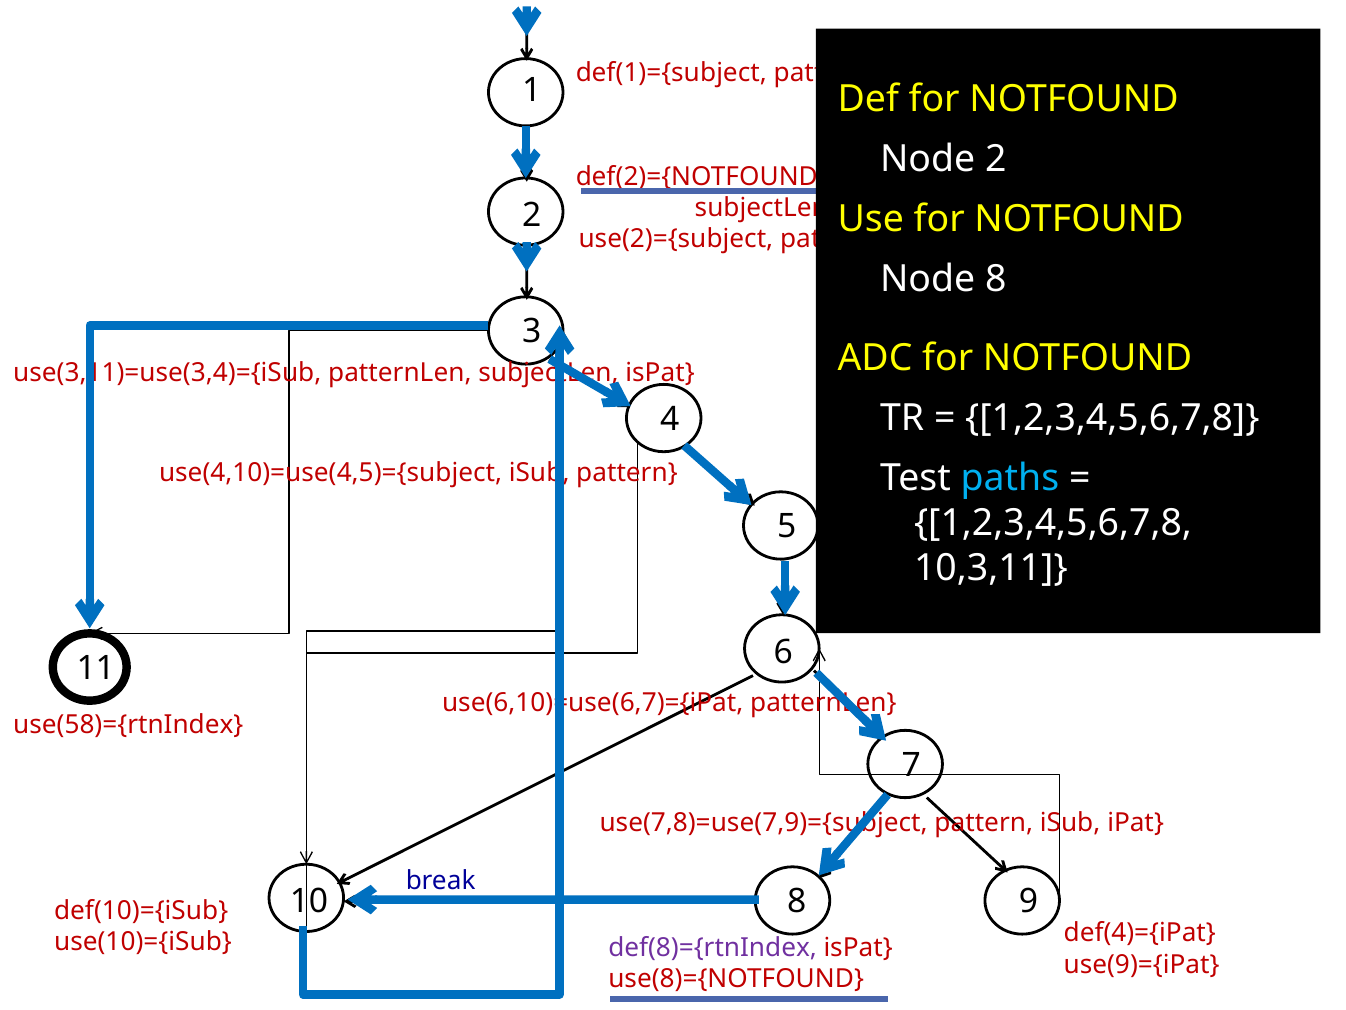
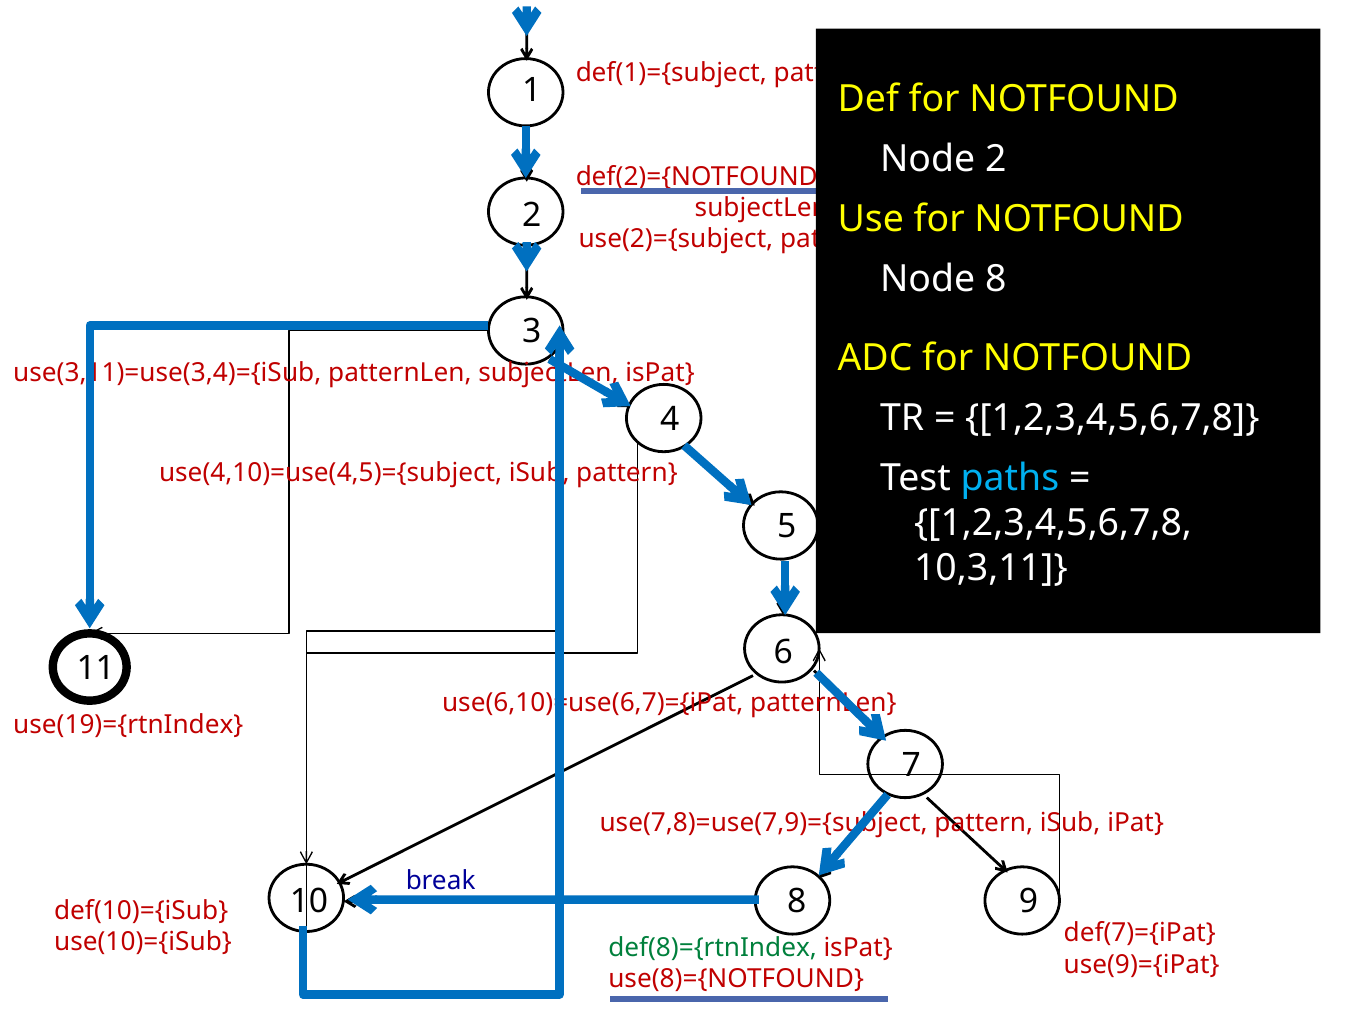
use(58)={rtnIndex: use(58)={rtnIndex -> use(19)={rtnIndex
def(4)={iPat: def(4)={iPat -> def(7)={iPat
def(8)={rtnIndex colour: purple -> green
